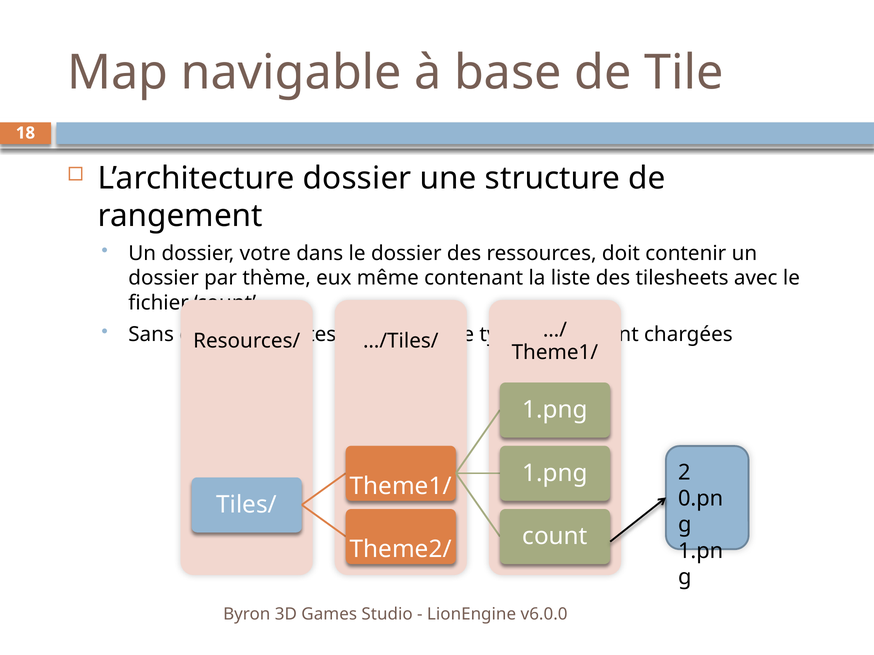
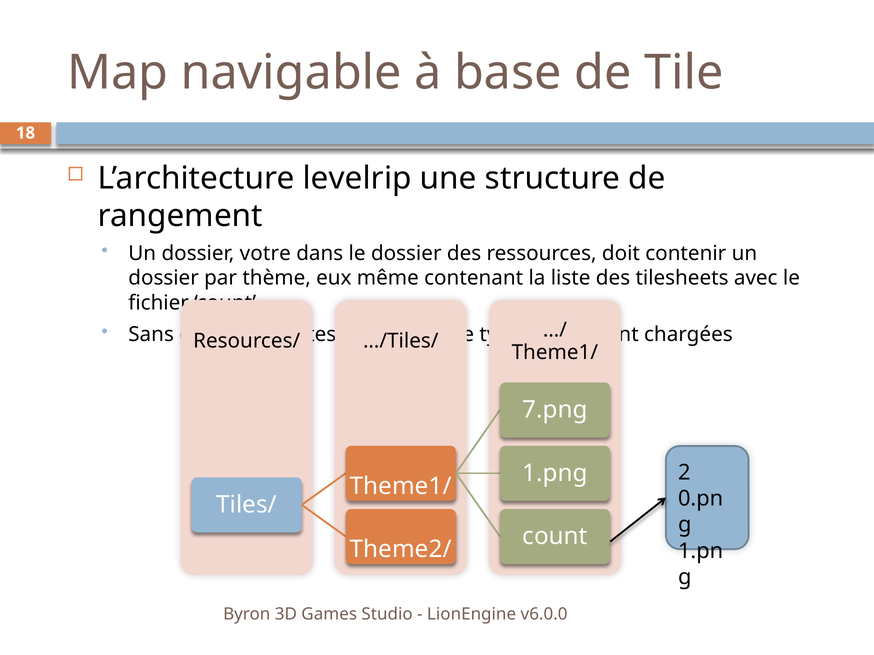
L’architecture dossier: dossier -> levelrip
1.png at (555, 410): 1.png -> 7.png
